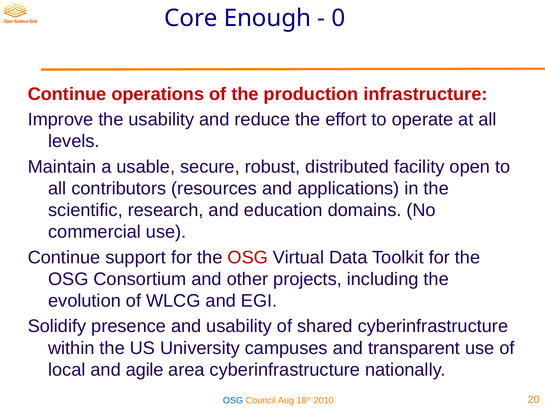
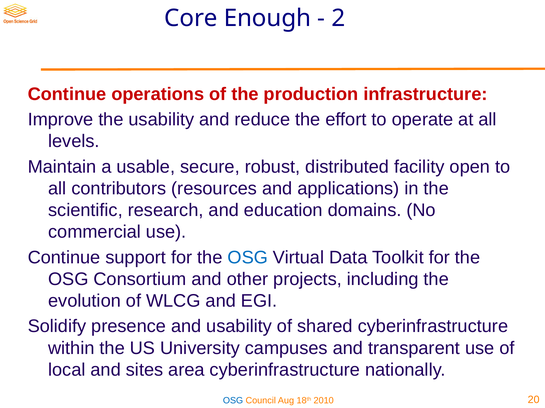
0: 0 -> 2
OSG at (248, 258) colour: red -> blue
agile: agile -> sites
